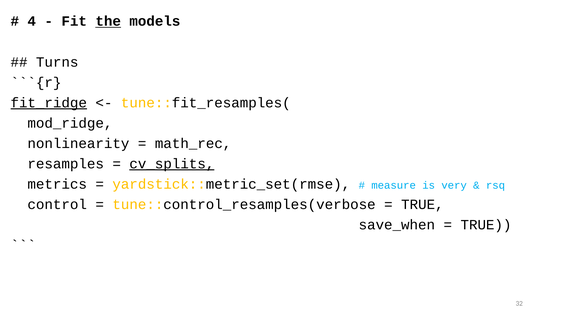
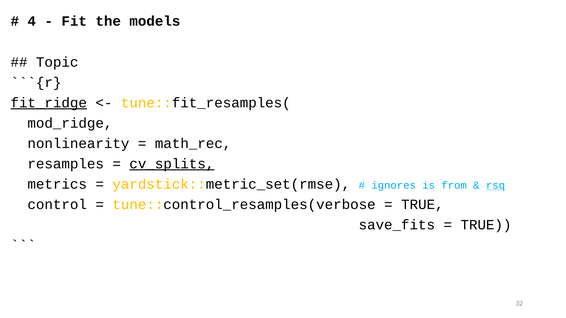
the underline: present -> none
Turns: Turns -> Topic
measure: measure -> ignores
very: very -> from
rsq underline: none -> present
save_when: save_when -> save_fits
